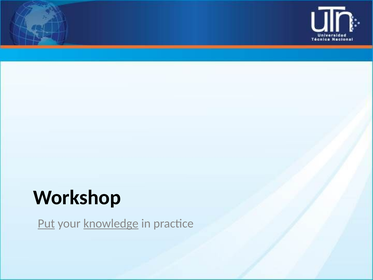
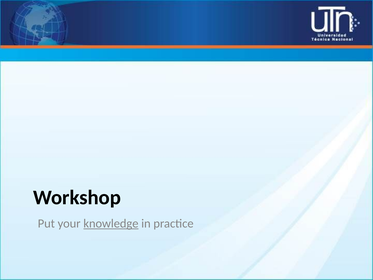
Put underline: present -> none
